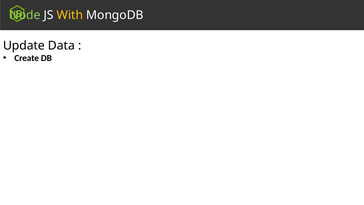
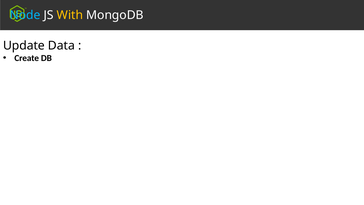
Node colour: light green -> light blue
